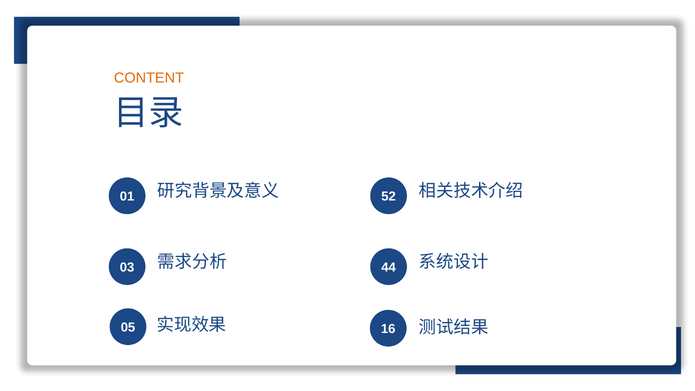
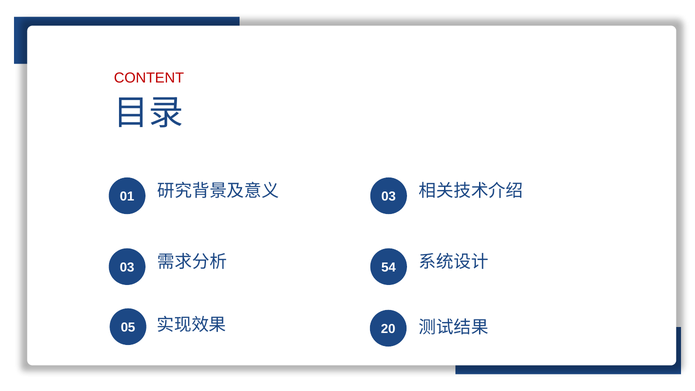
CONTENT colour: orange -> red
52 at (389, 197): 52 -> 03
44: 44 -> 54
16: 16 -> 20
